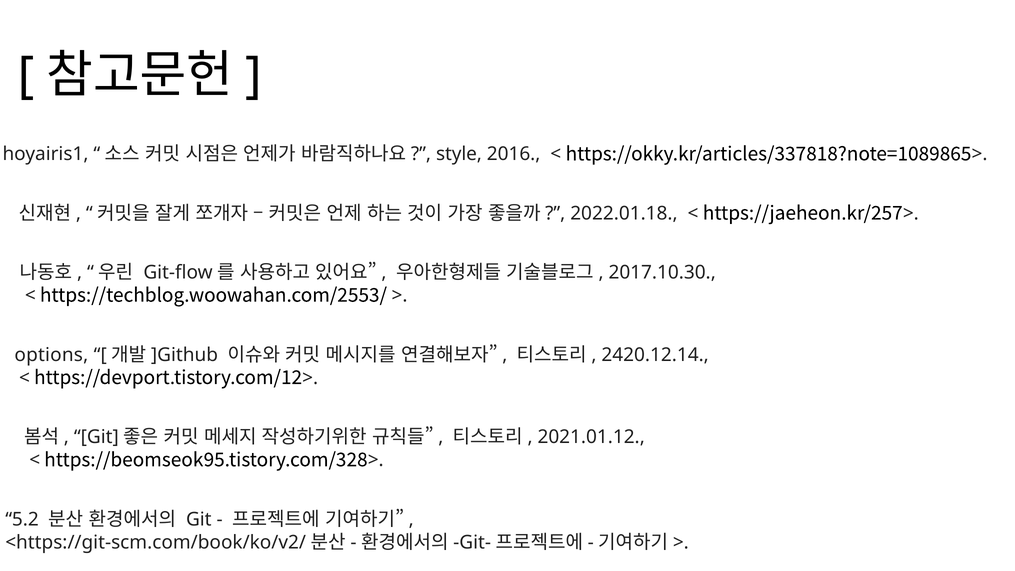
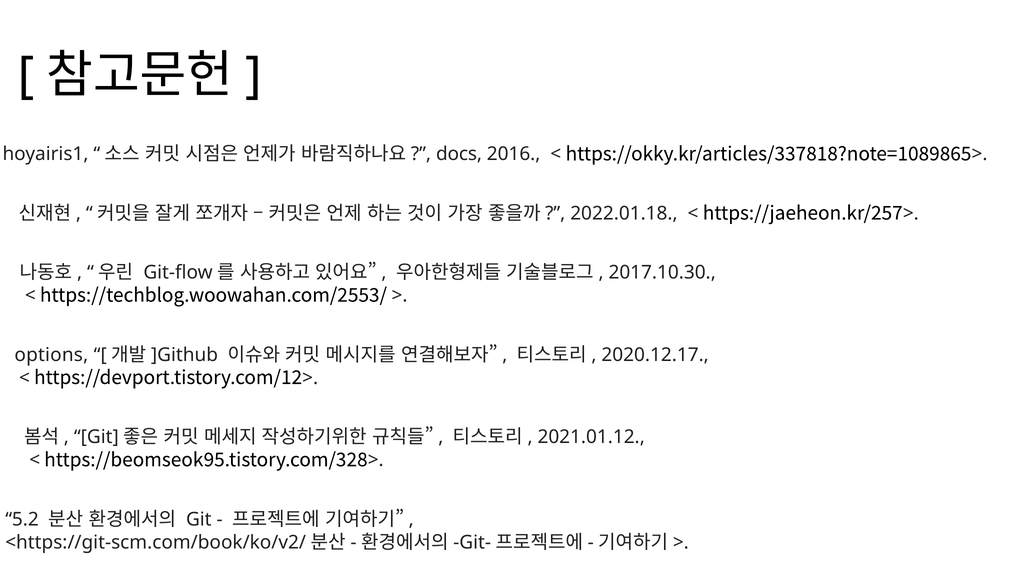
style: style -> docs
2420.12.14: 2420.12.14 -> 2020.12.17
